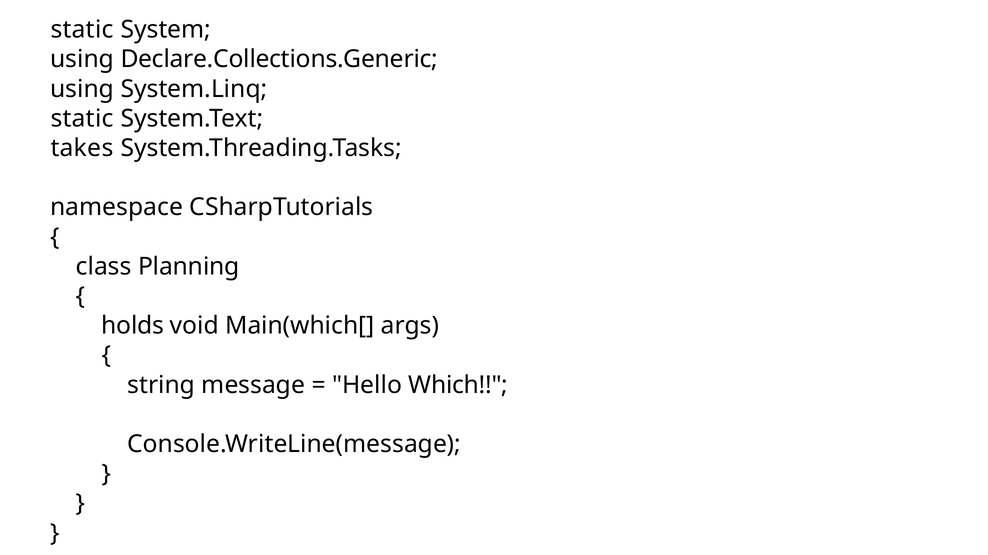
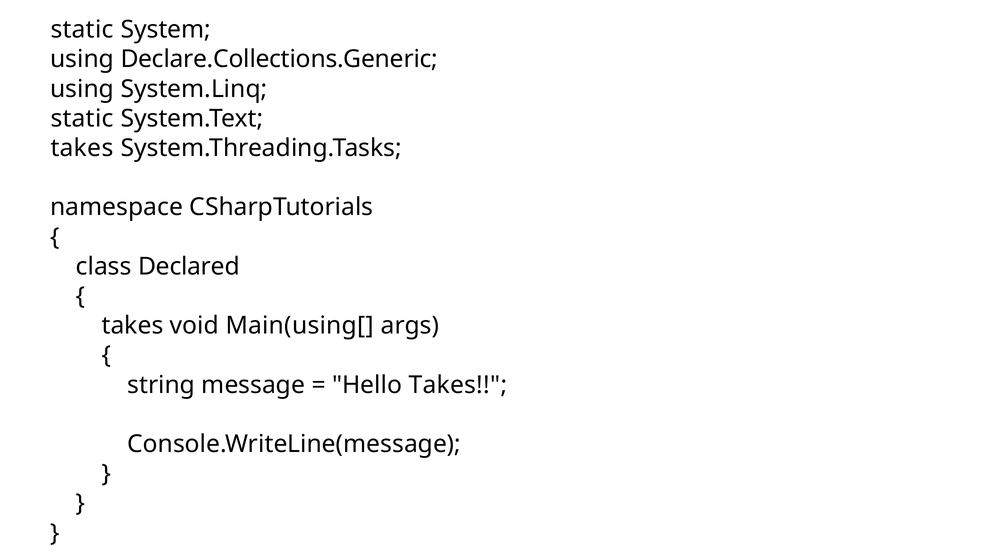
Planning: Planning -> Declared
holds at (133, 326): holds -> takes
Main(which[: Main(which[ -> Main(using[
Hello Which: Which -> Takes
